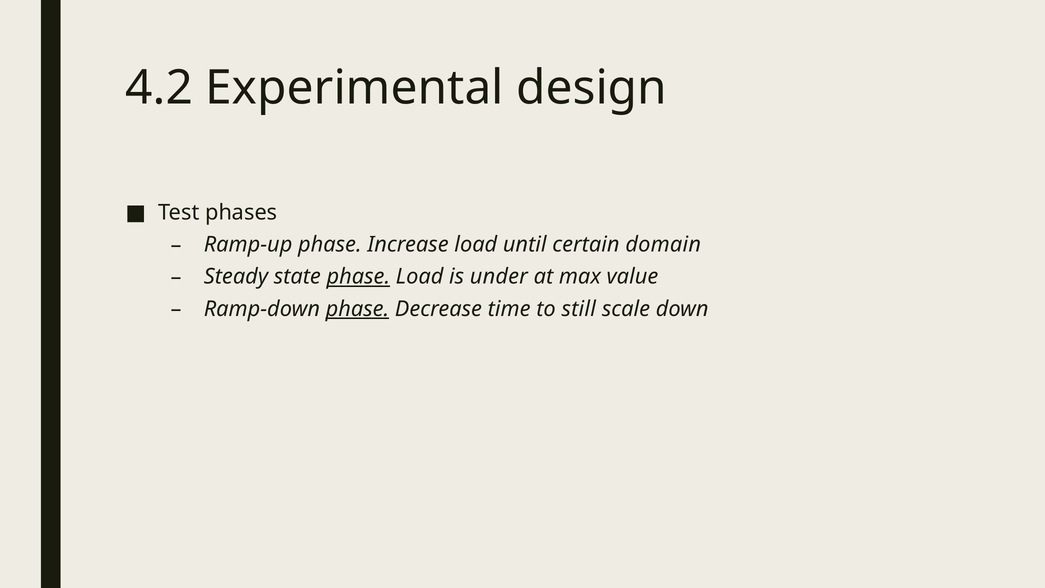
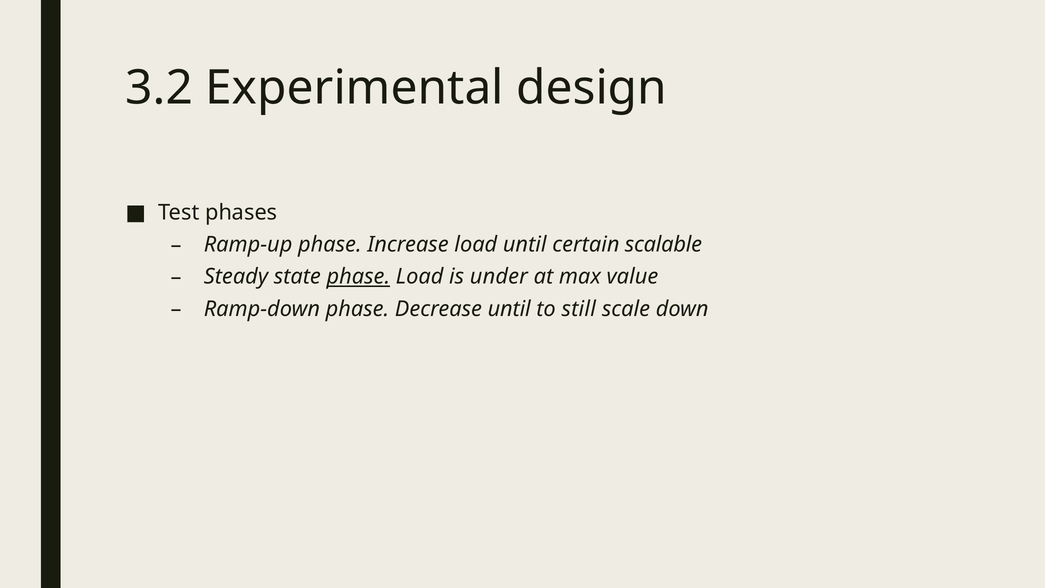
4.2: 4.2 -> 3.2
domain: domain -> scalable
phase at (357, 309) underline: present -> none
Decrease time: time -> until
